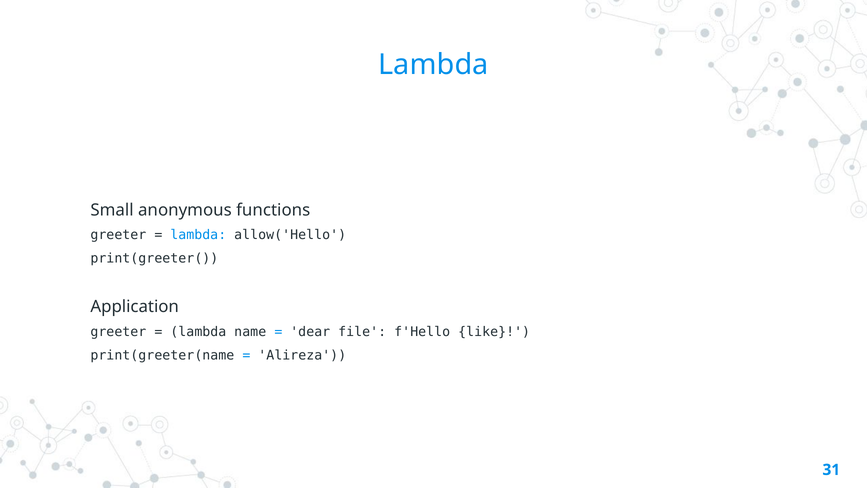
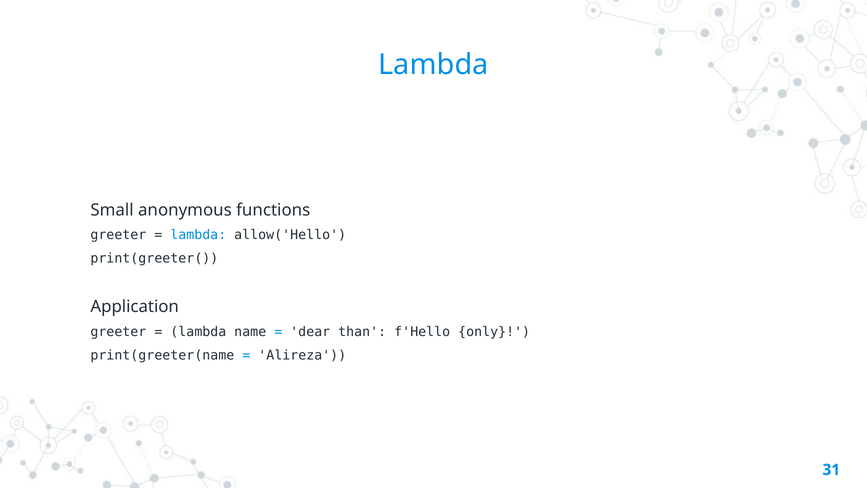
file: file -> than
like: like -> only
